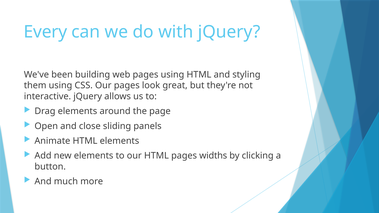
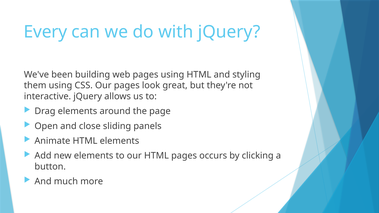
widths: widths -> occurs
